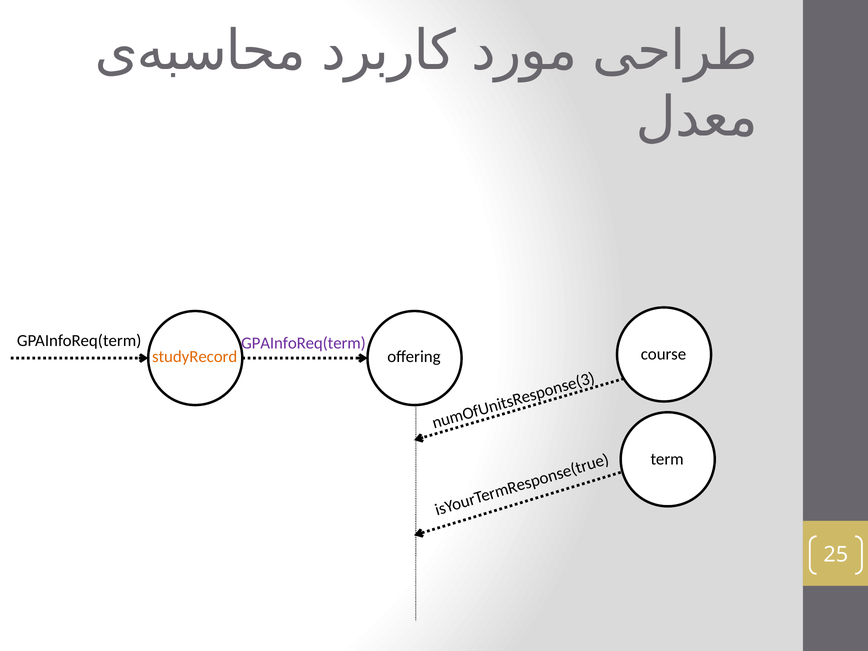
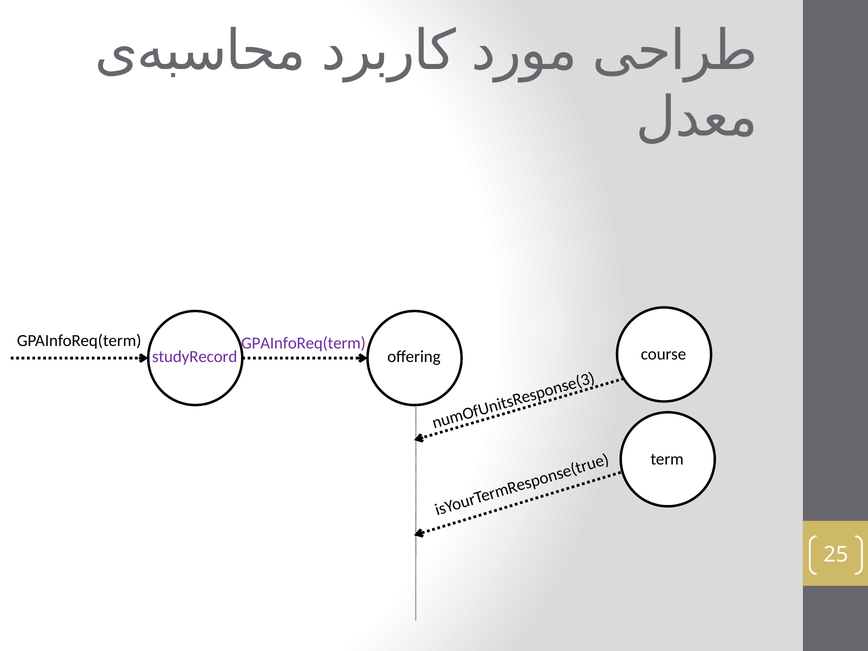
studyRecord colour: orange -> purple
